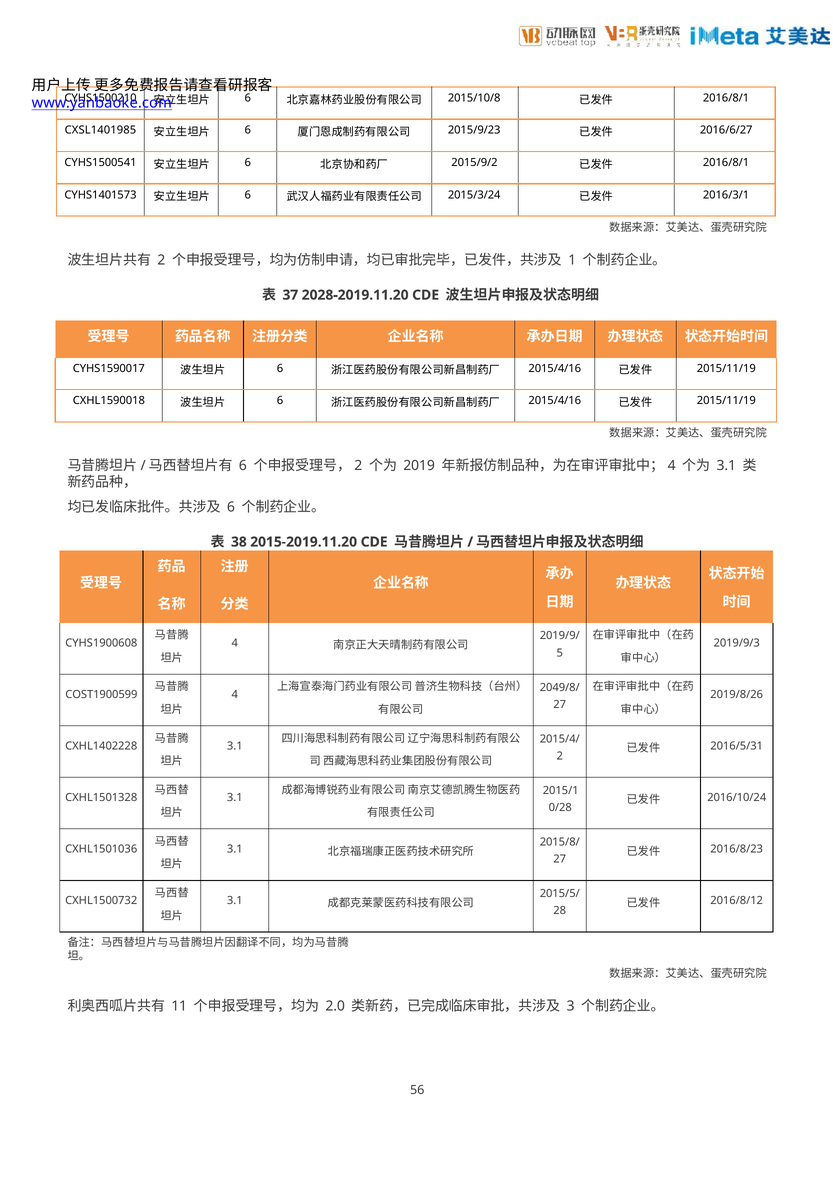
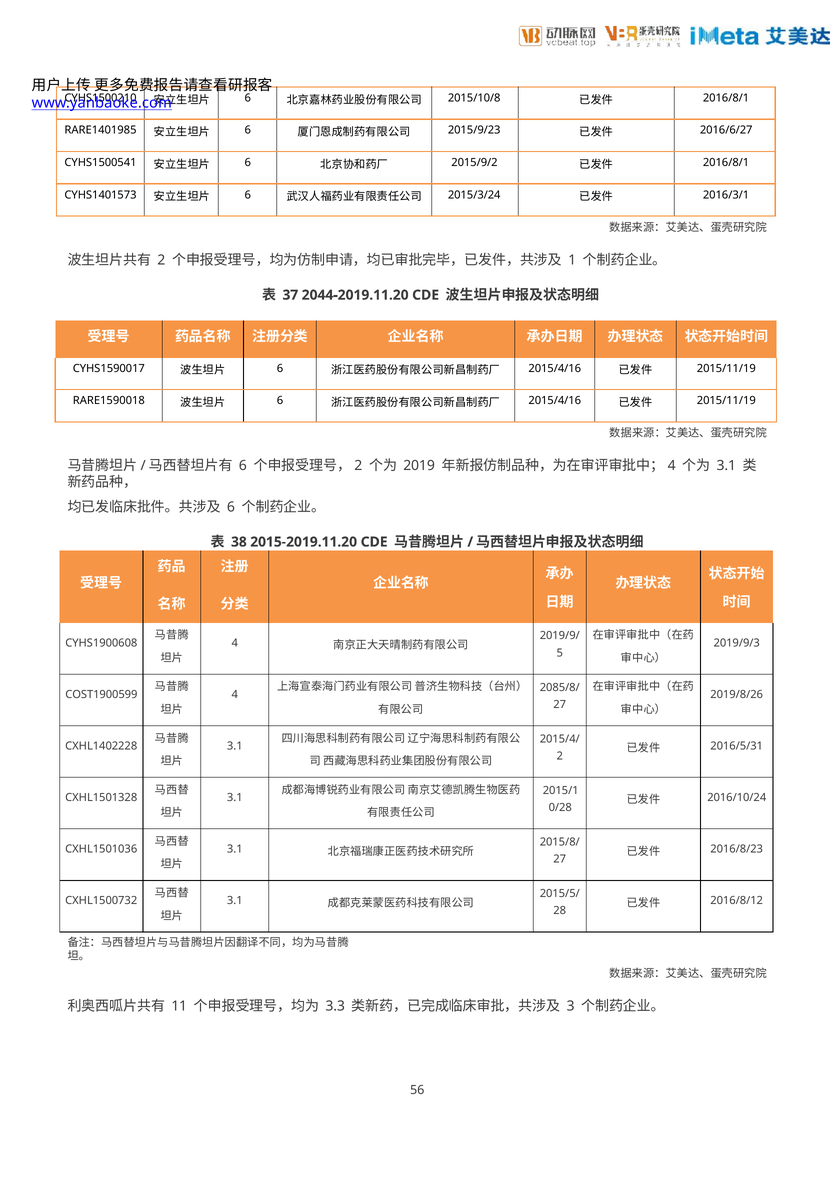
CXSL1401985: CXSL1401985 -> RARE1401985
2028-2019.11.20: 2028-2019.11.20 -> 2044-2019.11.20
CXHL1590018: CXHL1590018 -> RARE1590018
2049/8/: 2049/8/ -> 2085/8/
2.0: 2.0 -> 3.3
